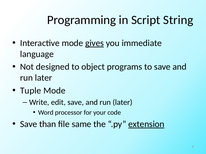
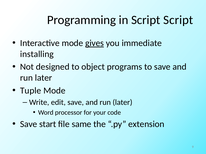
Script String: String -> Script
language: language -> installing
than: than -> start
extension underline: present -> none
